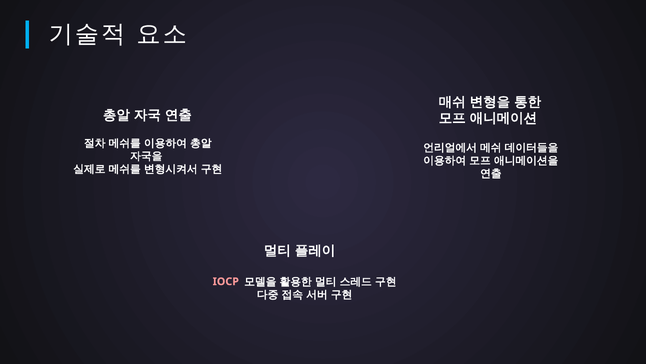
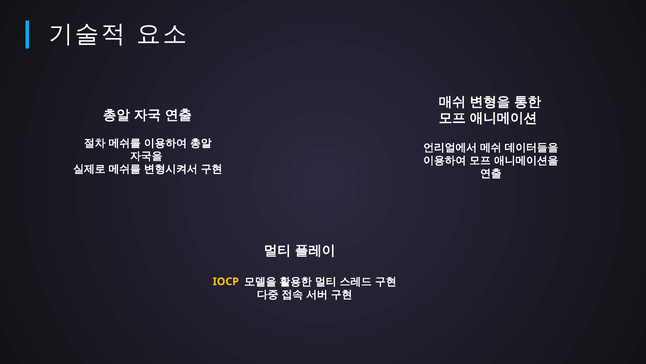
IOCP colour: pink -> yellow
